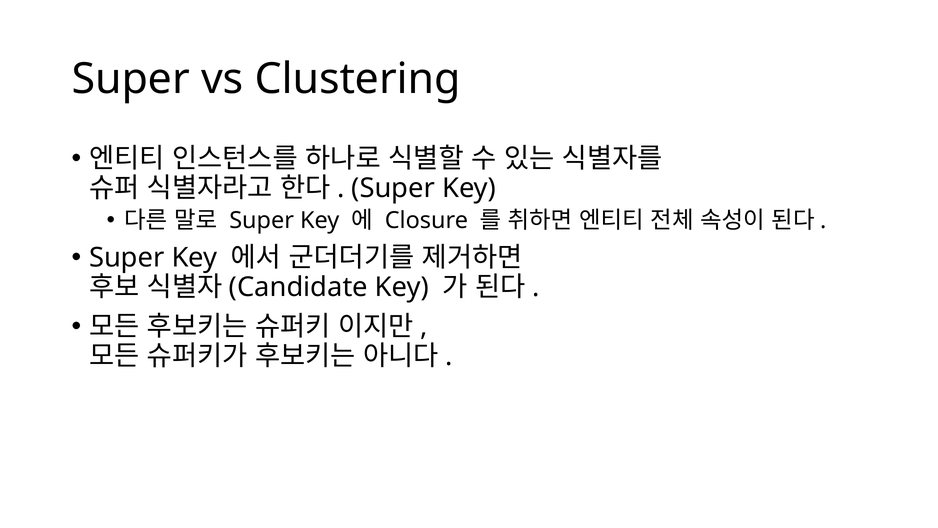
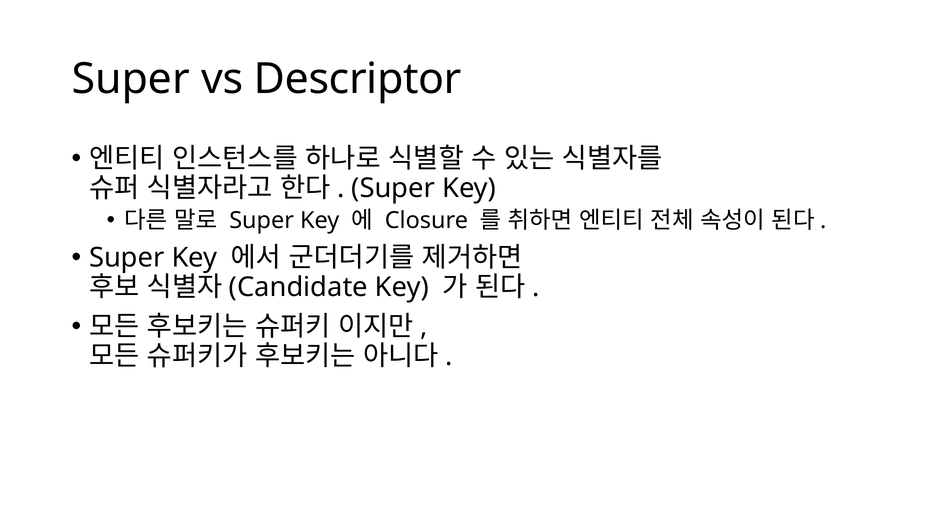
Clustering: Clustering -> Descriptor
